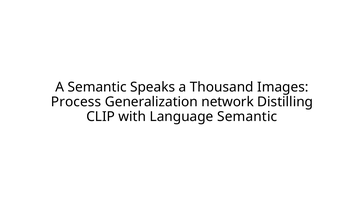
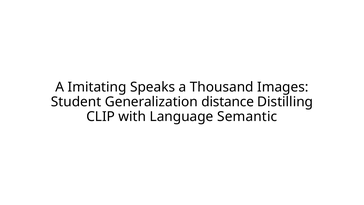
A Semantic: Semantic -> Imitating
Process: Process -> Student
network: network -> distance
